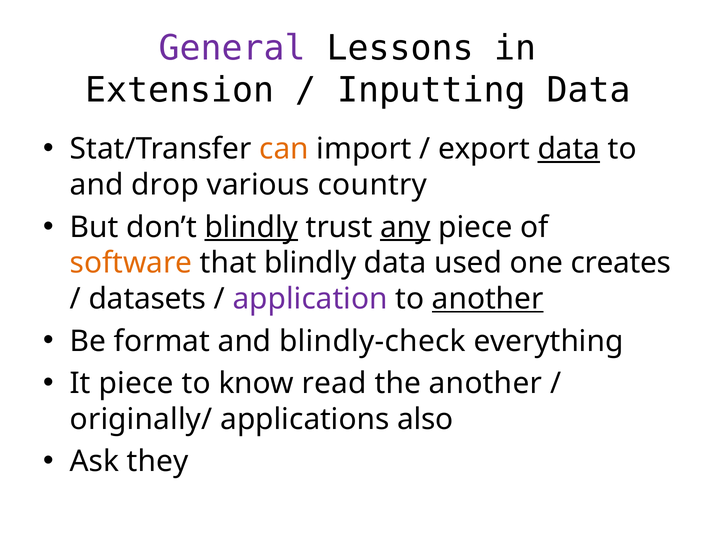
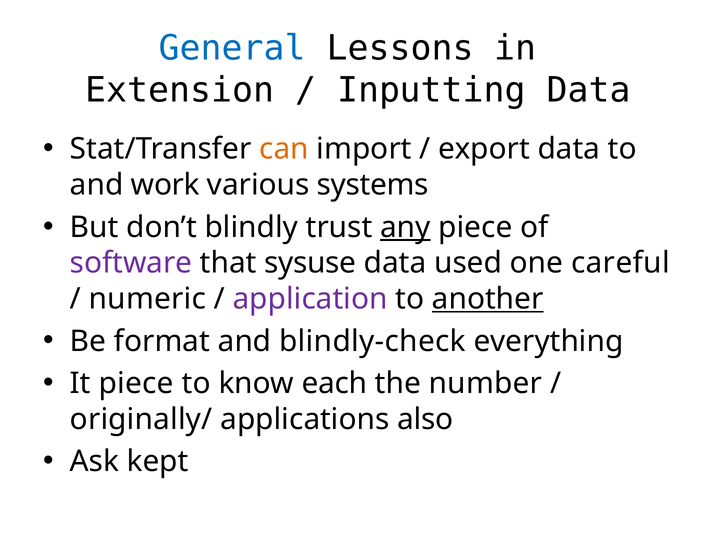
General colour: purple -> blue
data at (569, 149) underline: present -> none
drop: drop -> work
country: country -> systems
blindly at (251, 227) underline: present -> none
software colour: orange -> purple
that blindly: blindly -> sysuse
creates: creates -> careful
datasets: datasets -> numeric
read: read -> each
the another: another -> number
they: they -> kept
